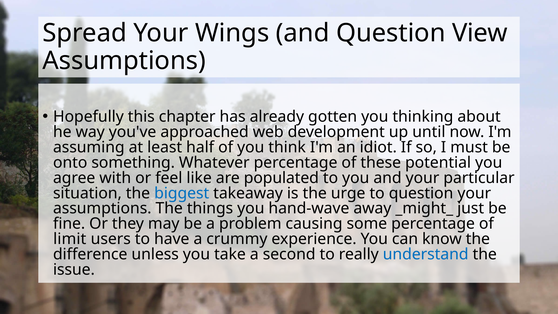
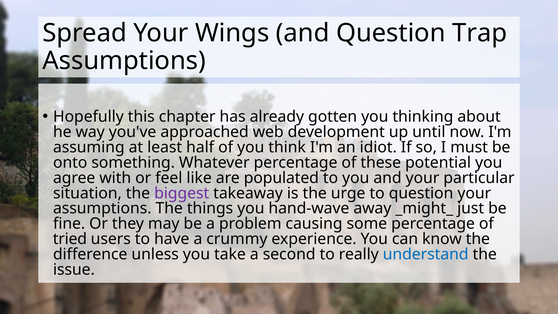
View: View -> Trap
biggest colour: blue -> purple
limit: limit -> tried
